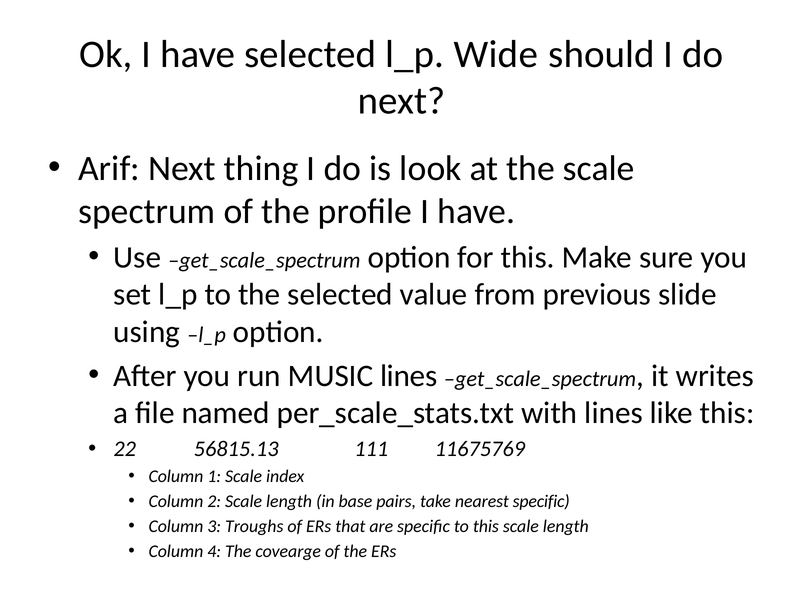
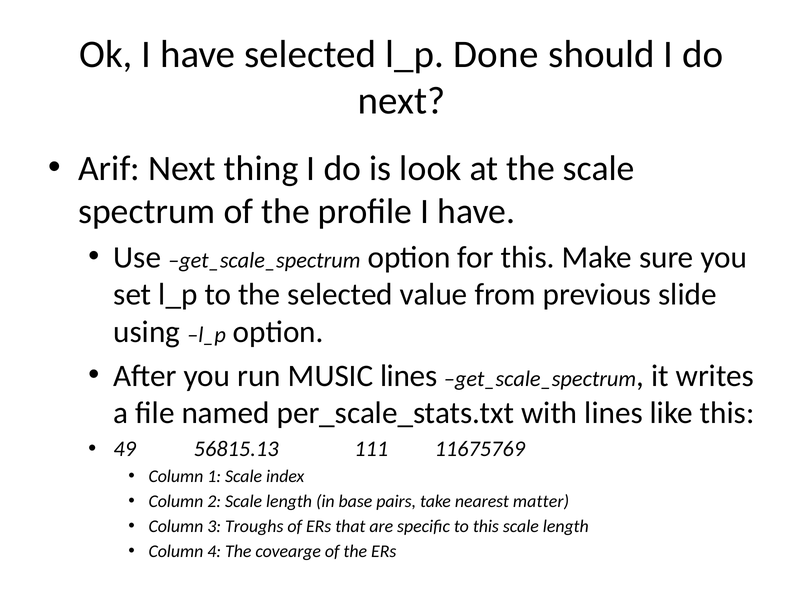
Wide: Wide -> Done
22: 22 -> 49
nearest specific: specific -> matter
